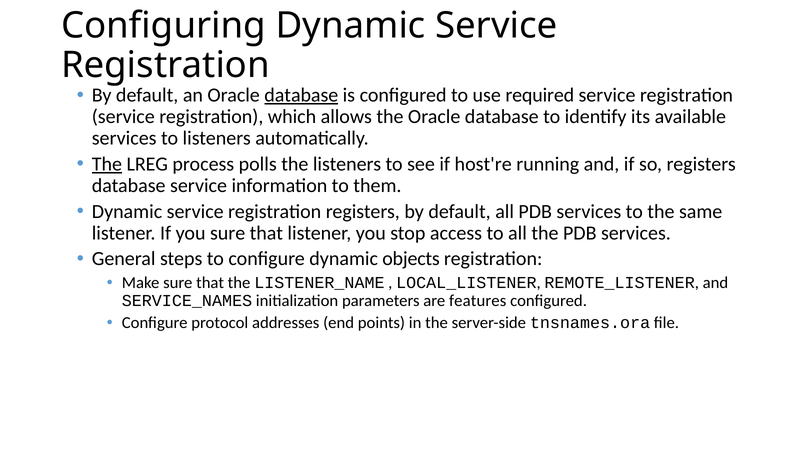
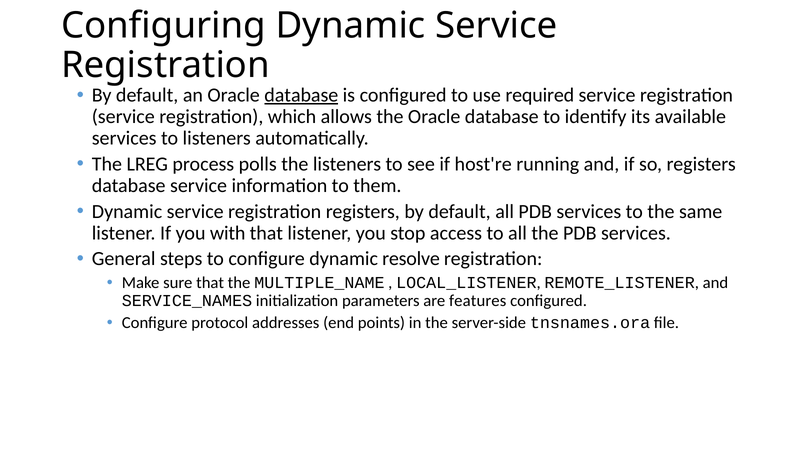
The at (107, 164) underline: present -> none
you sure: sure -> with
objects: objects -> resolve
LISTENER_NAME: LISTENER_NAME -> MULTIPLE_NAME
